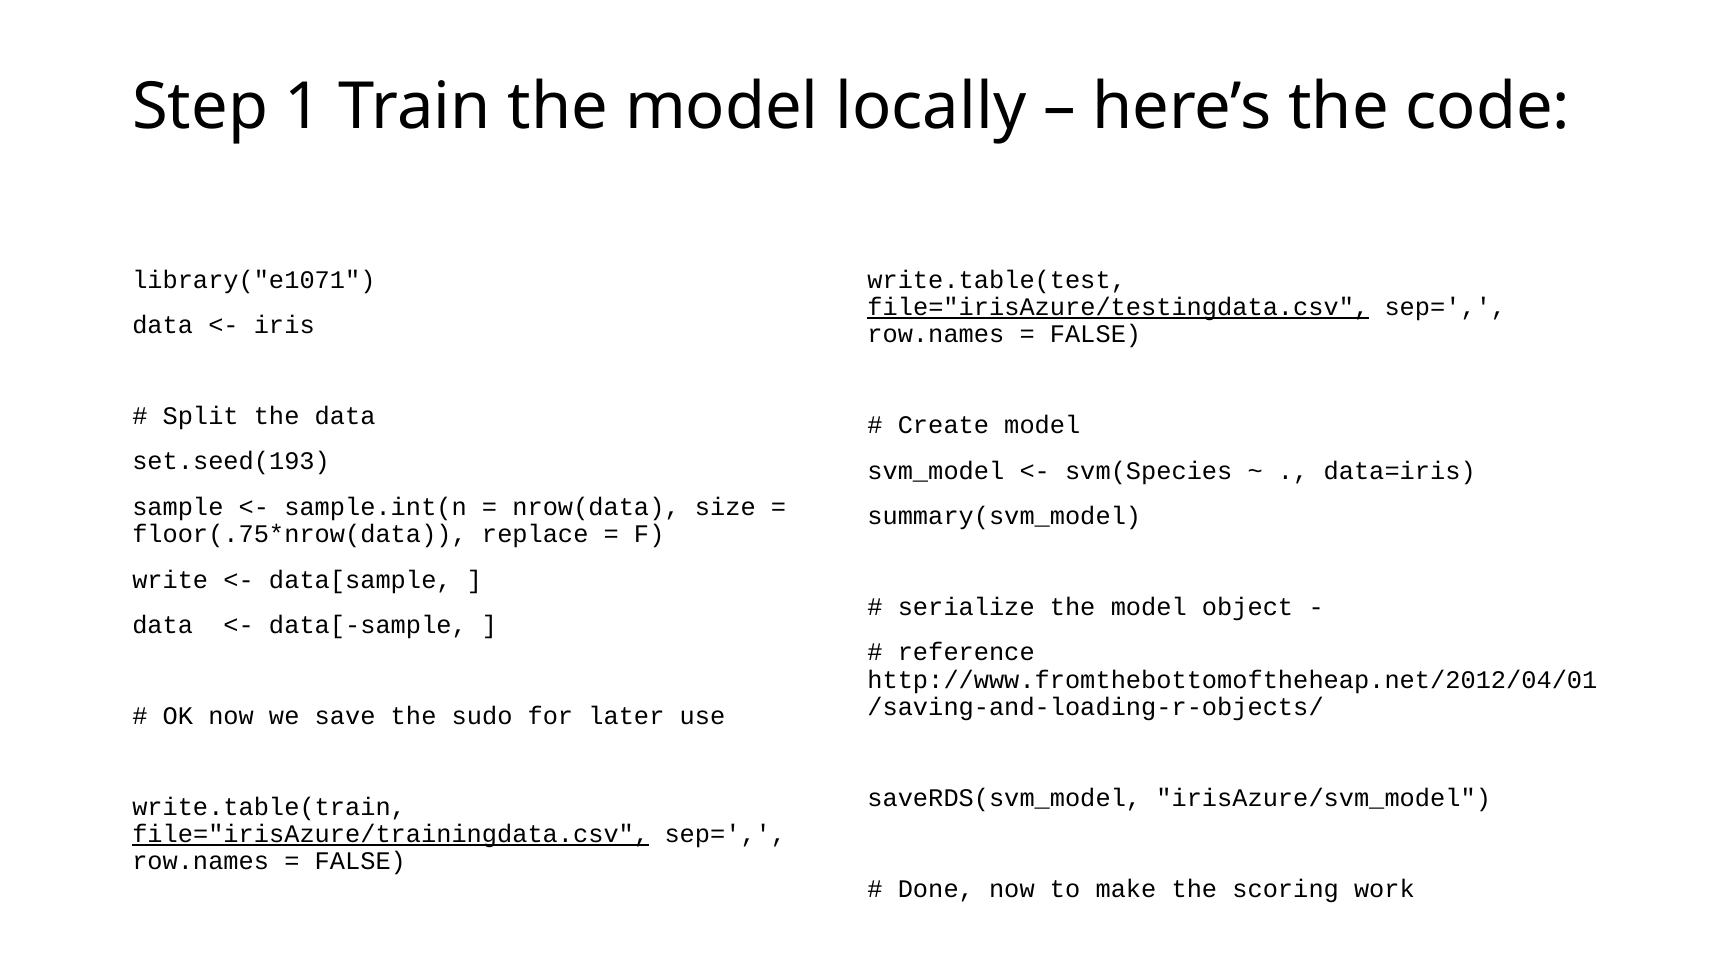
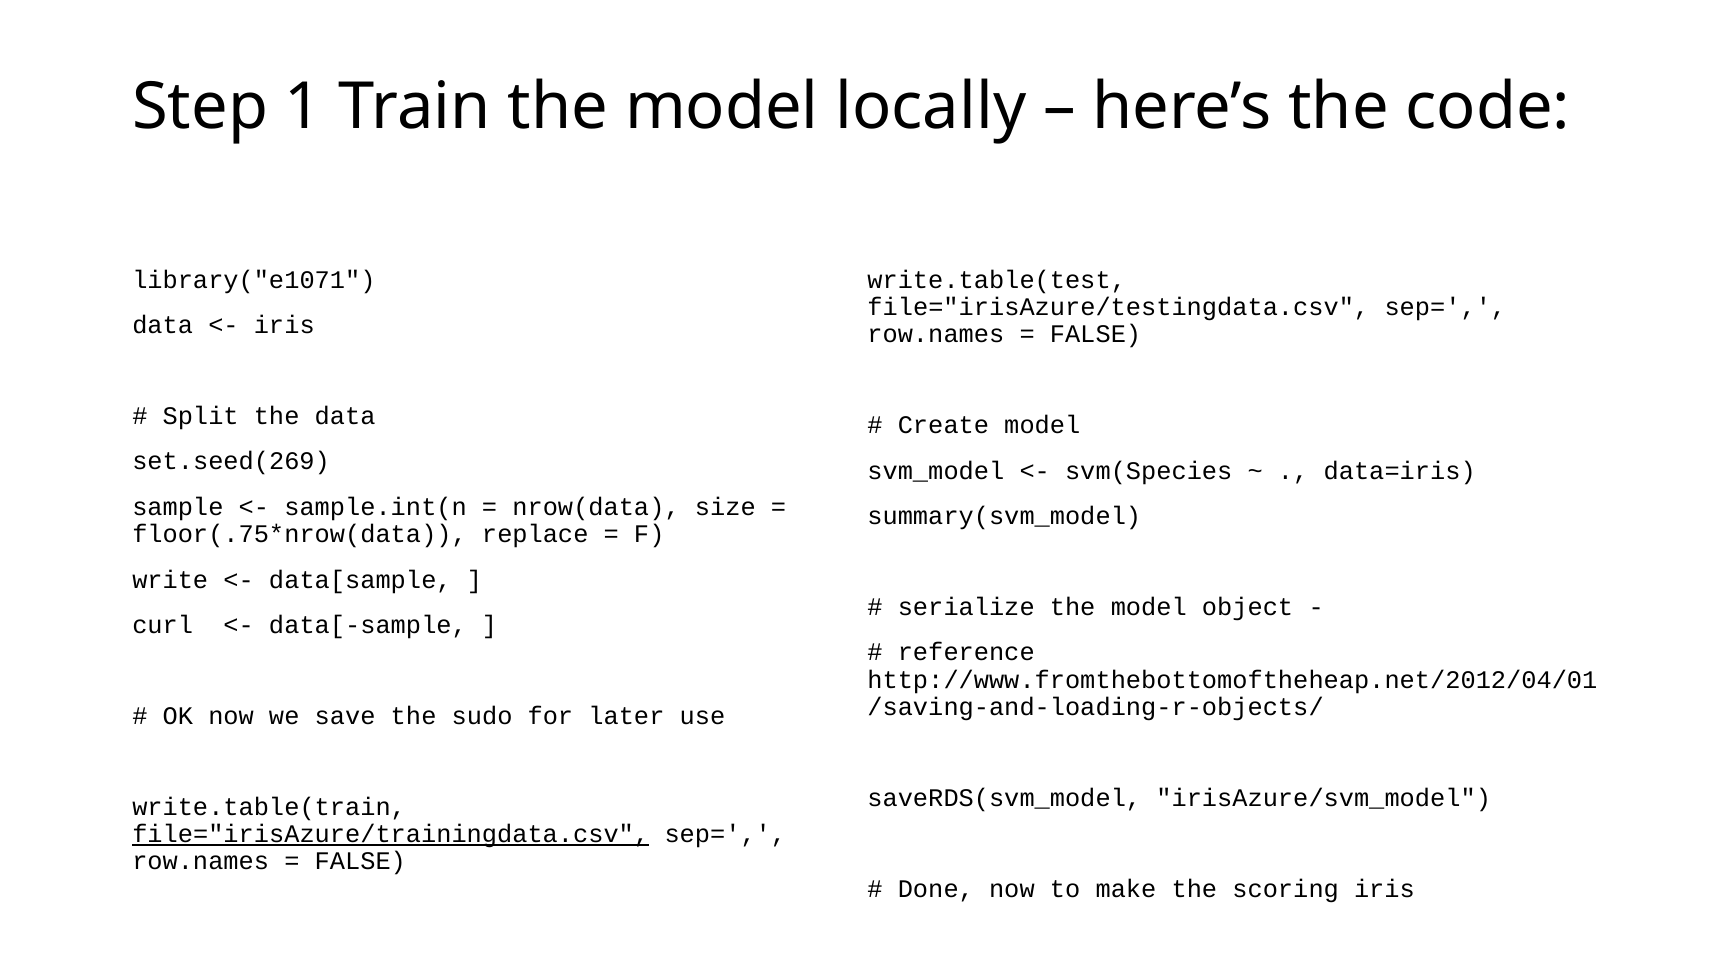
file="irisAzure/testingdata.csv underline: present -> none
set.seed(193: set.seed(193 -> set.seed(269
data at (163, 625): data -> curl
scoring work: work -> iris
